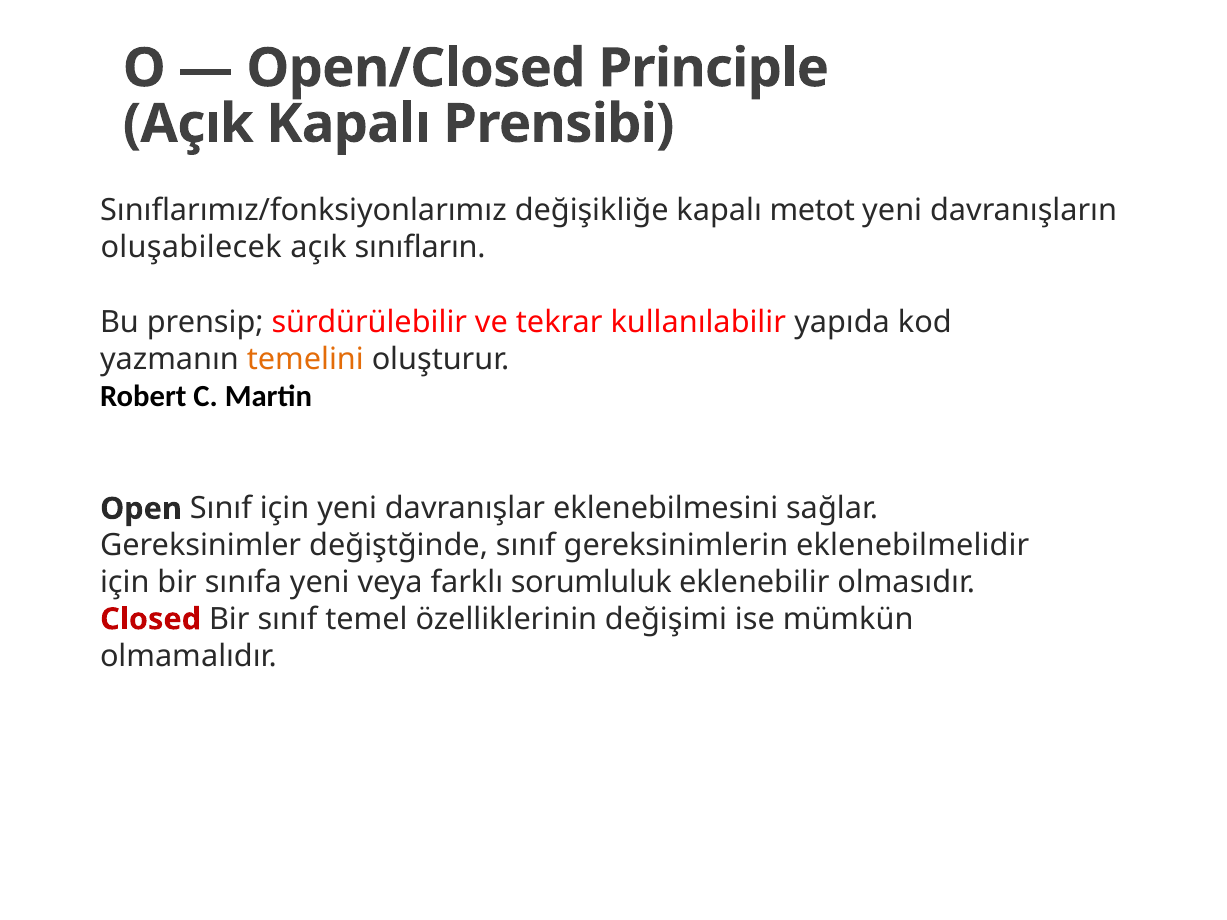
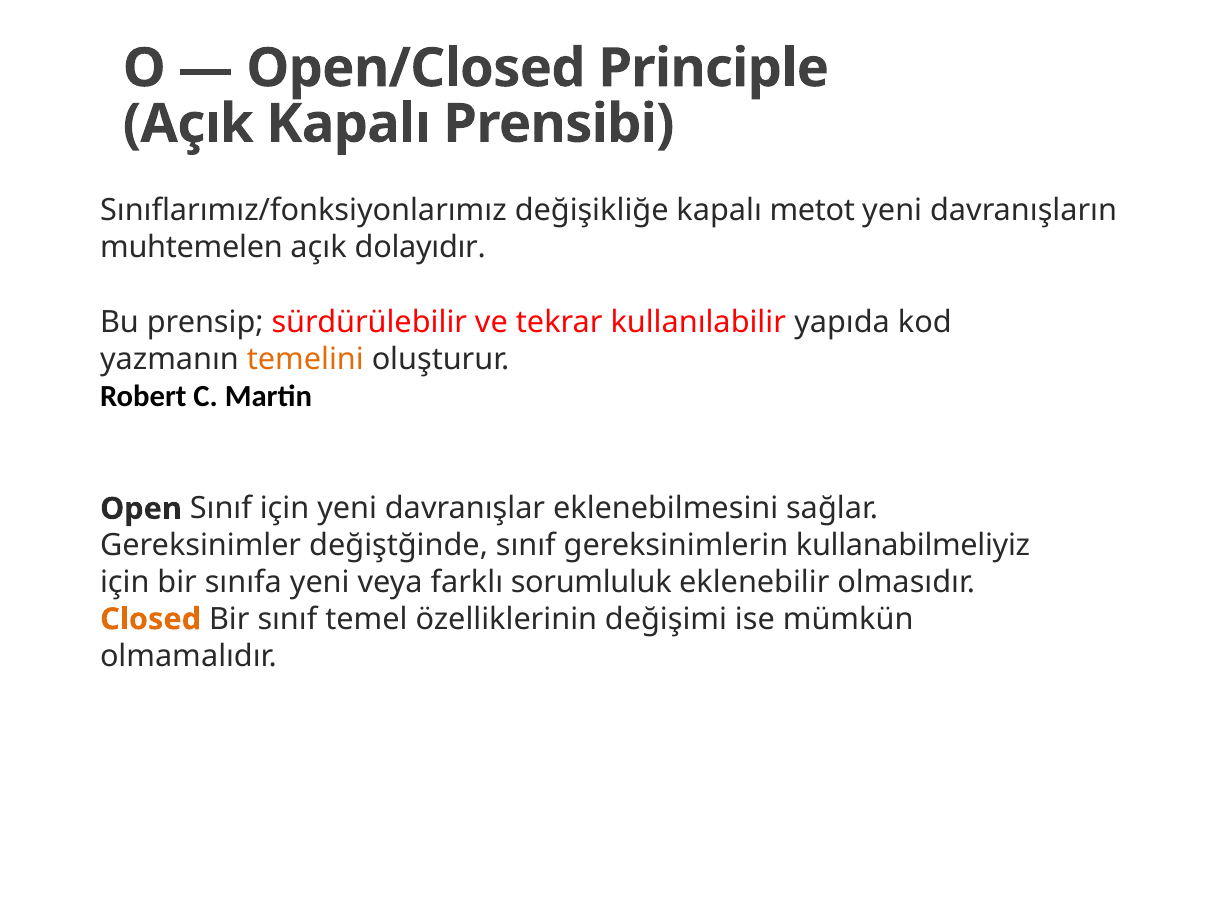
oluşabilecek: oluşabilecek -> muhtemelen
sınıfların: sınıfların -> dolayıdır
eklenebilmelidir: eklenebilmelidir -> kullanabilmeliyiz
Closed colour: red -> orange
